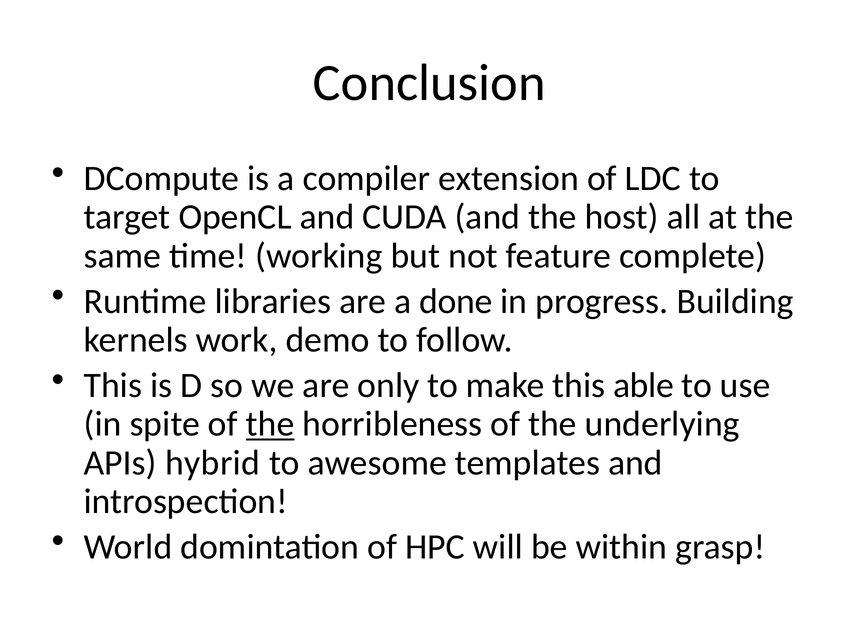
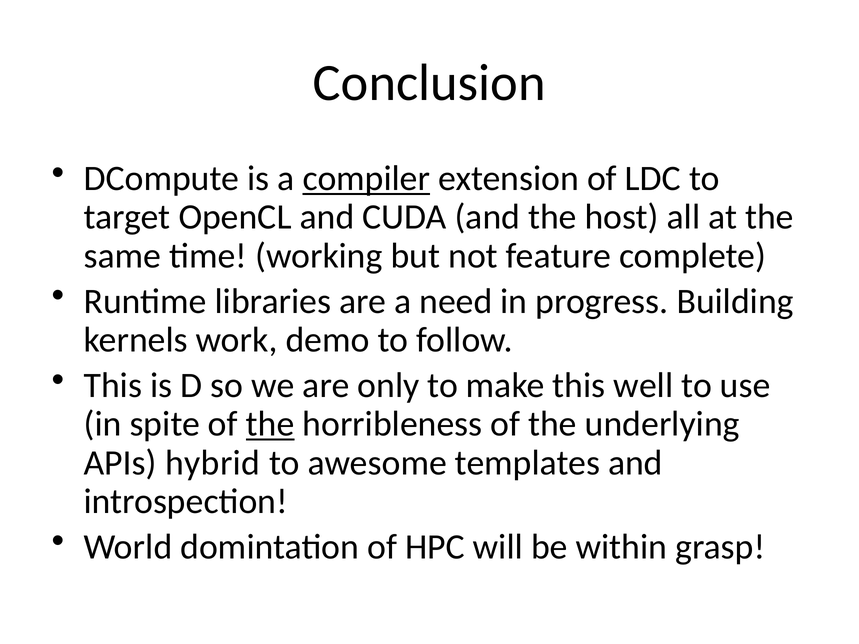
compiler underline: none -> present
done: done -> need
able: able -> well
